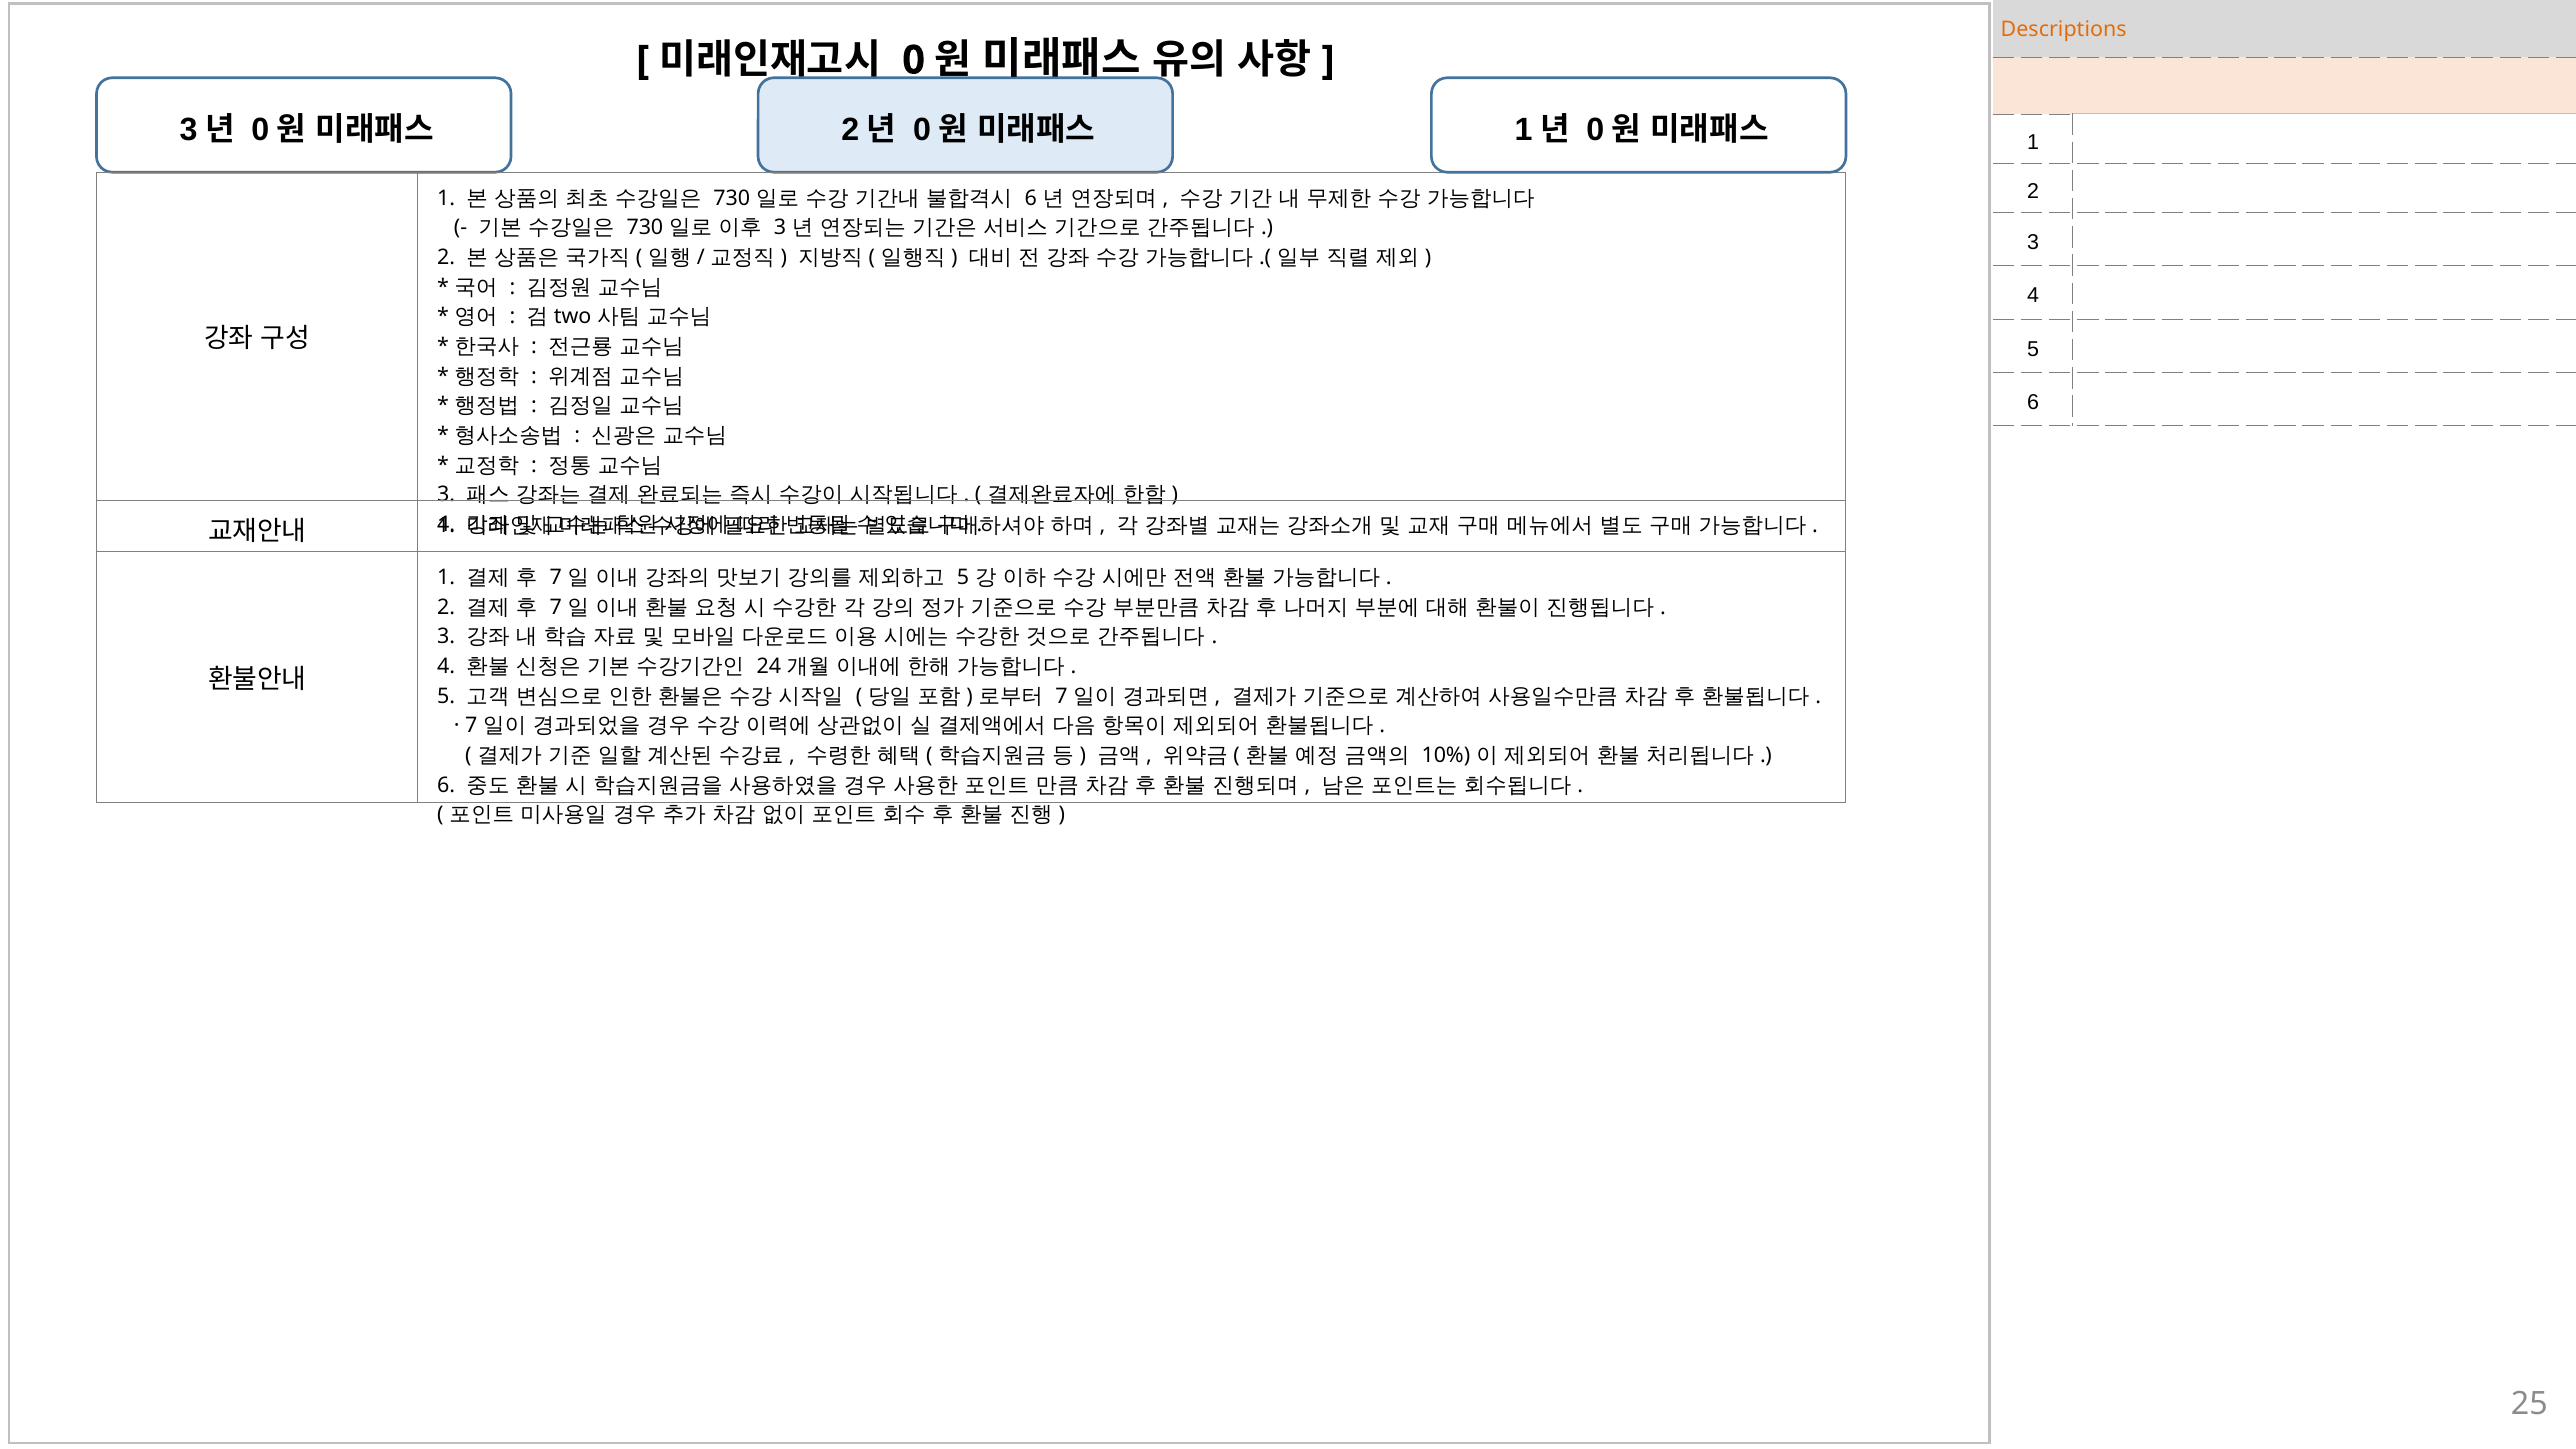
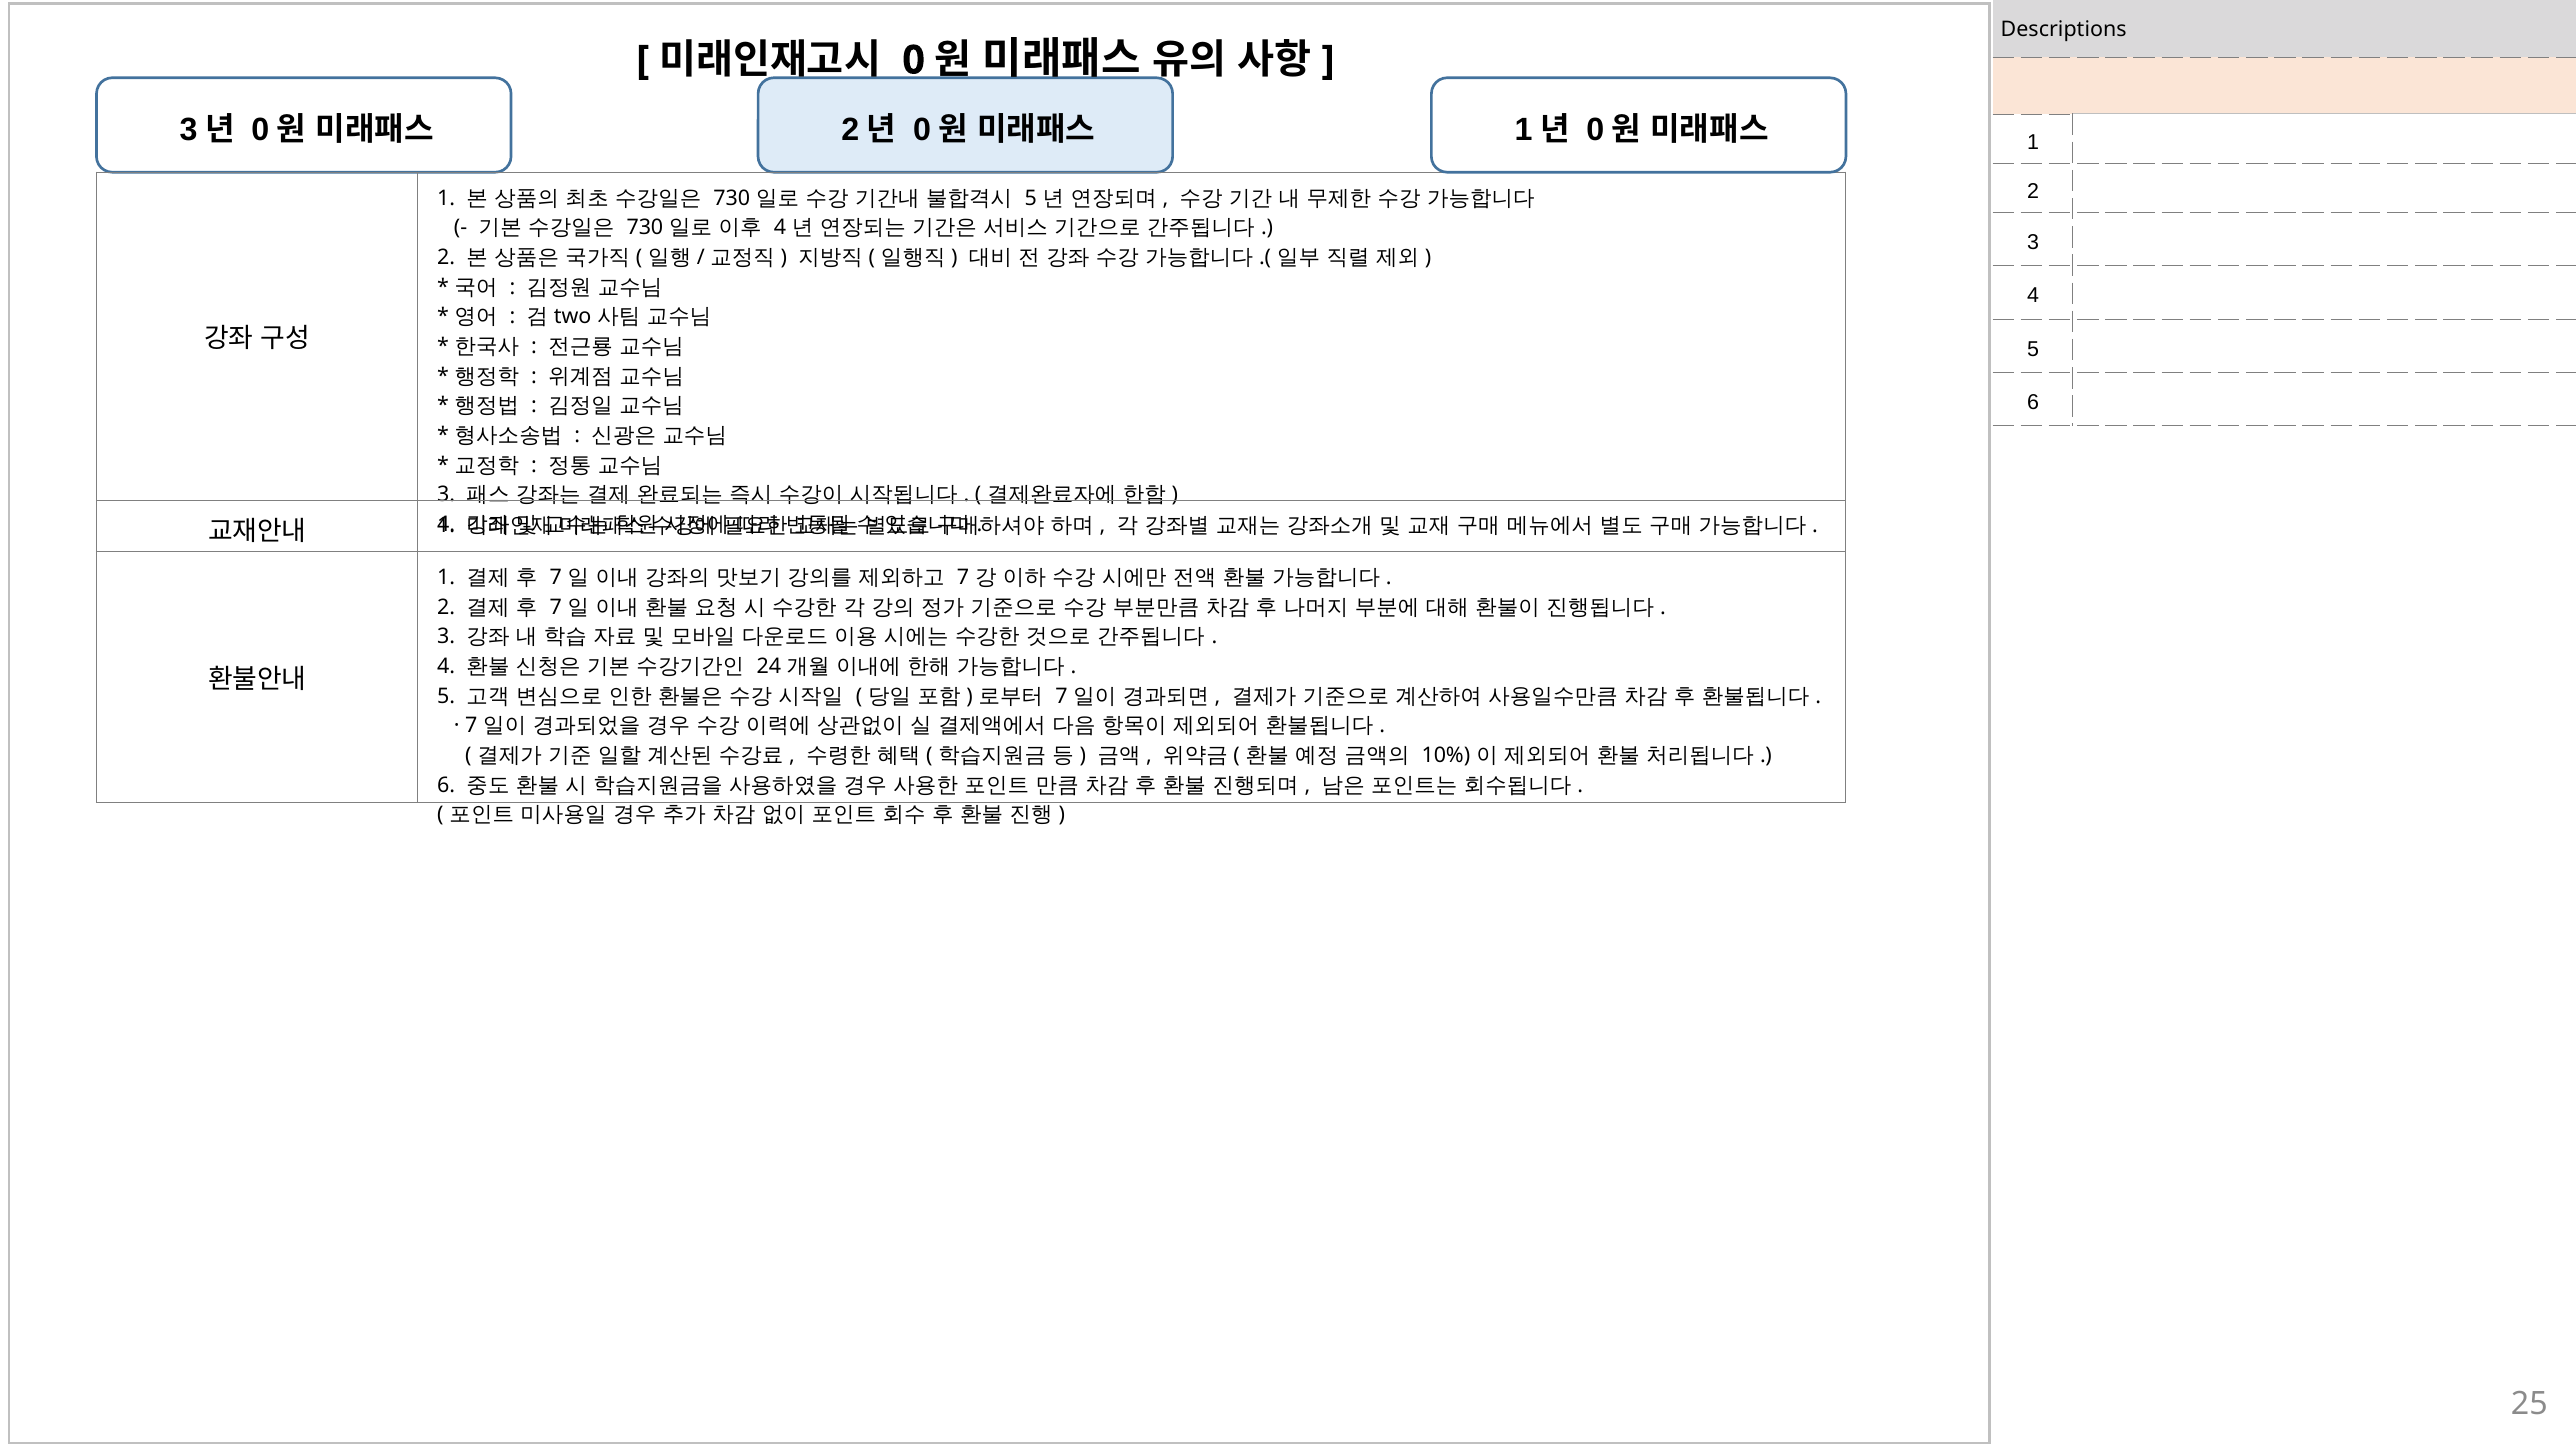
Descriptions colour: orange -> black
6 at (1031, 198): 6 -> 5
3 at (780, 228): 3 -> 4
5 at (963, 578): 5 -> 7
